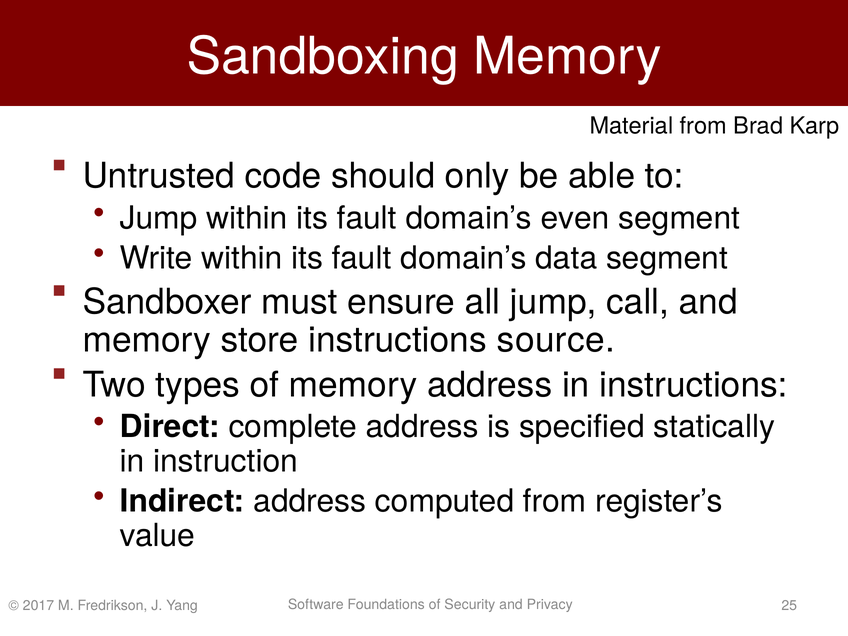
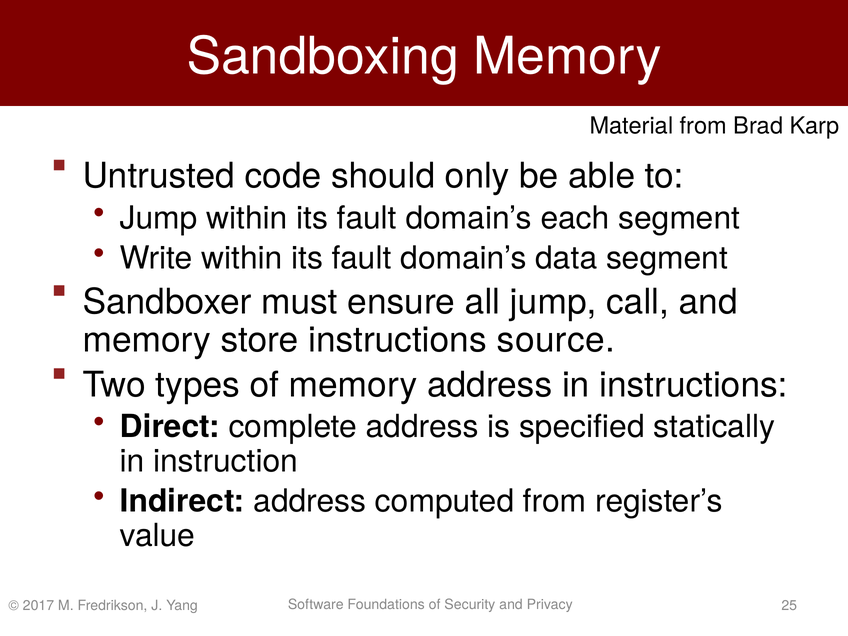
even: even -> each
